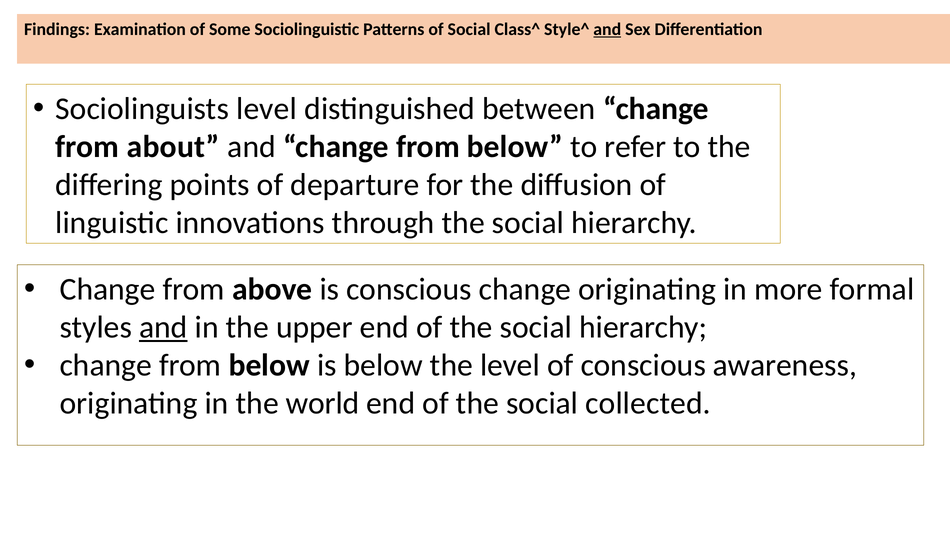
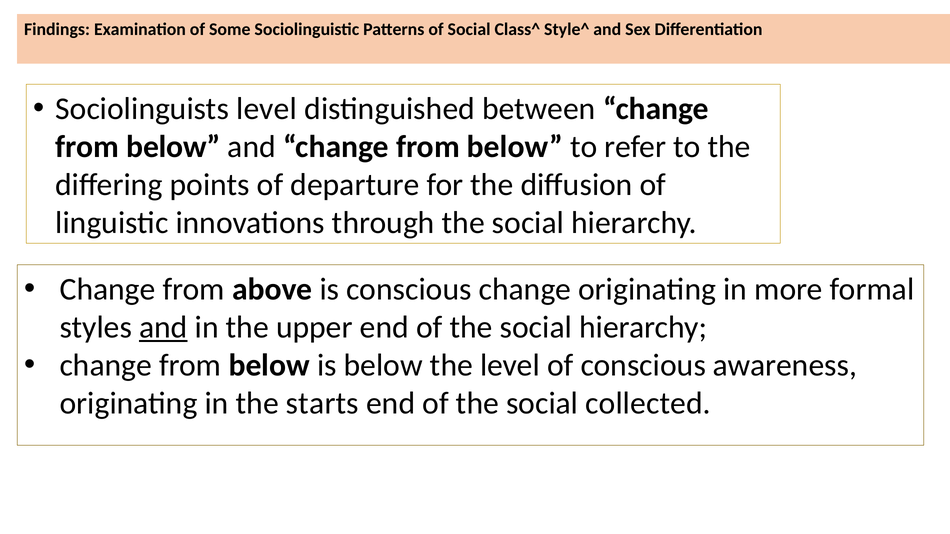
and at (607, 29) underline: present -> none
about at (173, 147): about -> below
world: world -> starts
